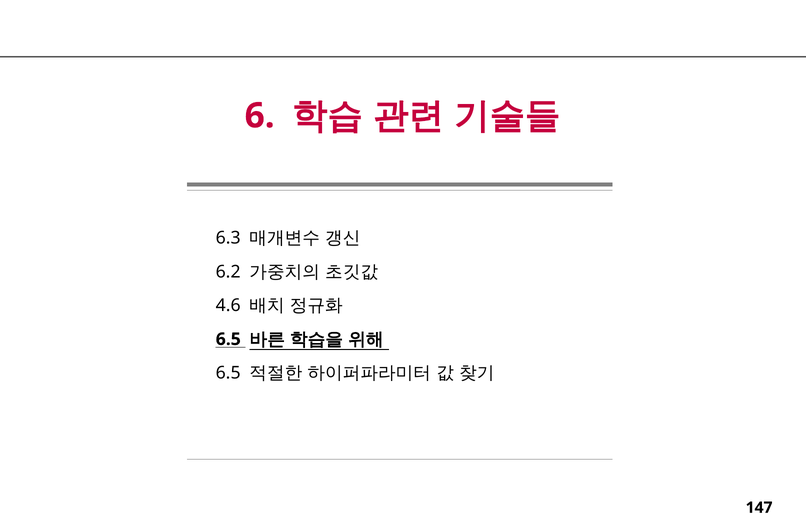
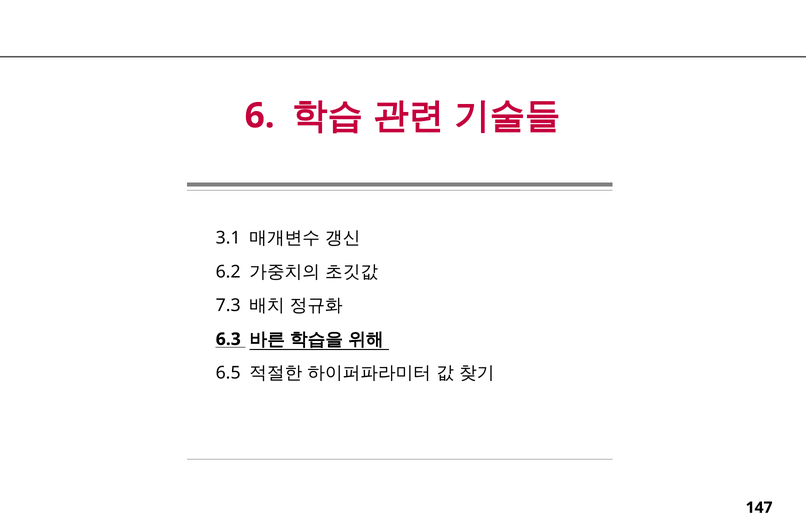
6.3: 6.3 -> 3.1
4.6: 4.6 -> 7.3
6.5 at (228, 339): 6.5 -> 6.3
